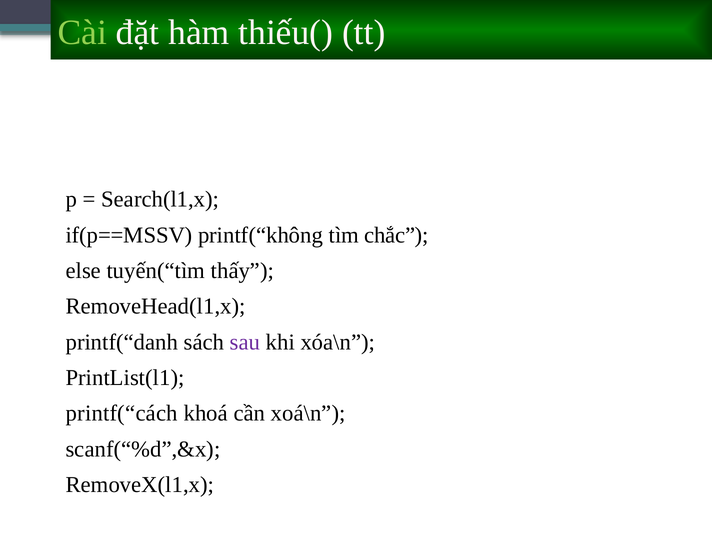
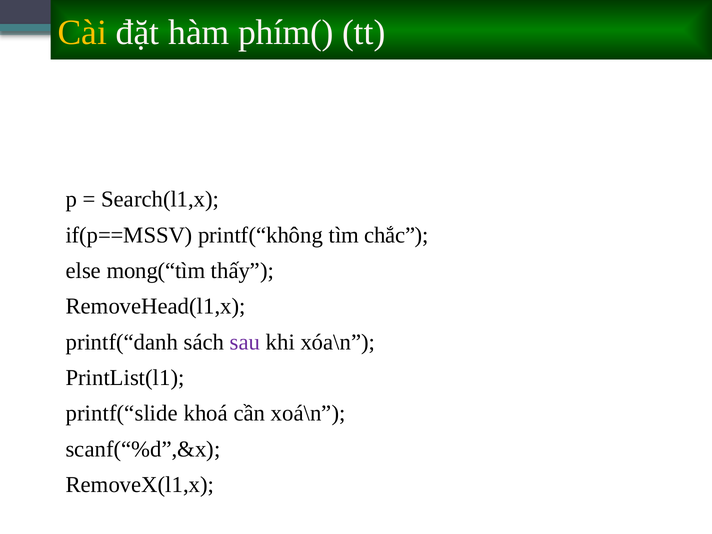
Cài colour: light green -> yellow
thiếu(: thiếu( -> phím(
tuyến(“tìm: tuyến(“tìm -> mong(“tìm
printf(“cách: printf(“cách -> printf(“slide
